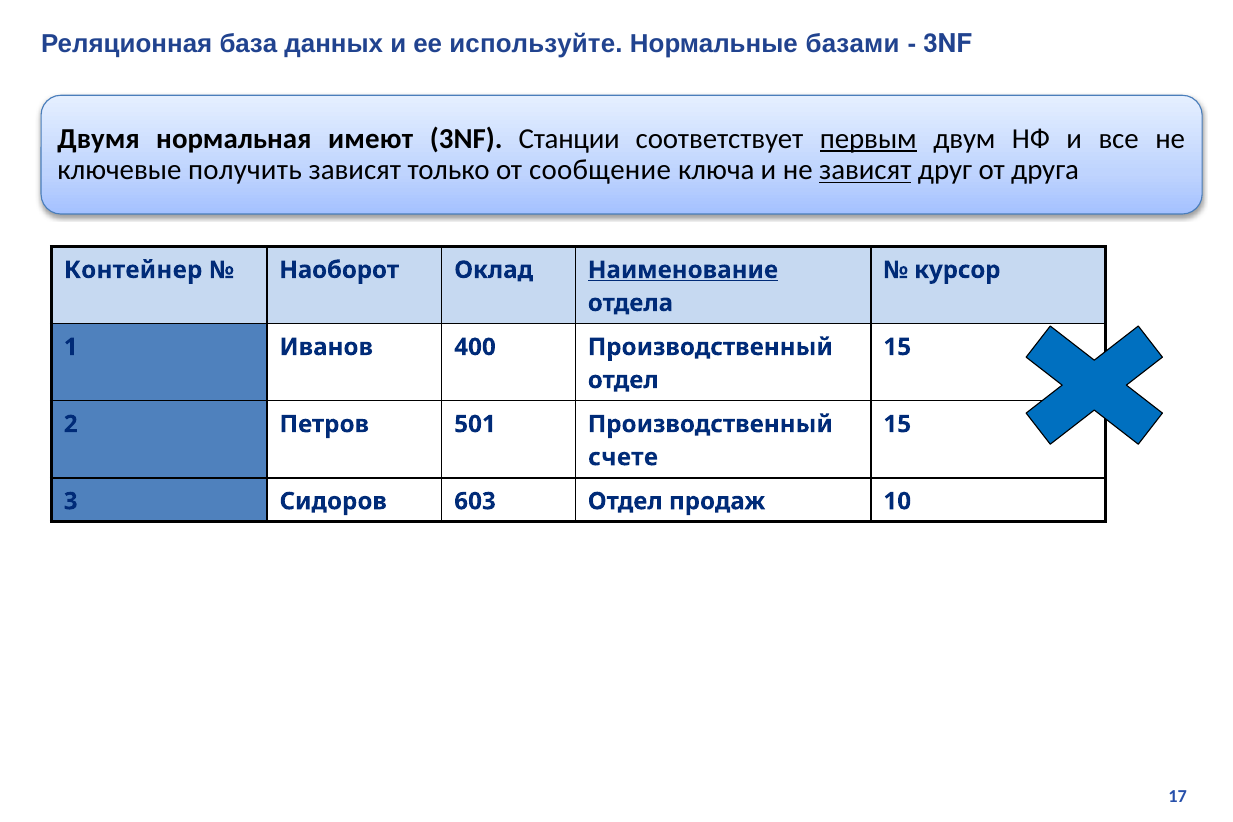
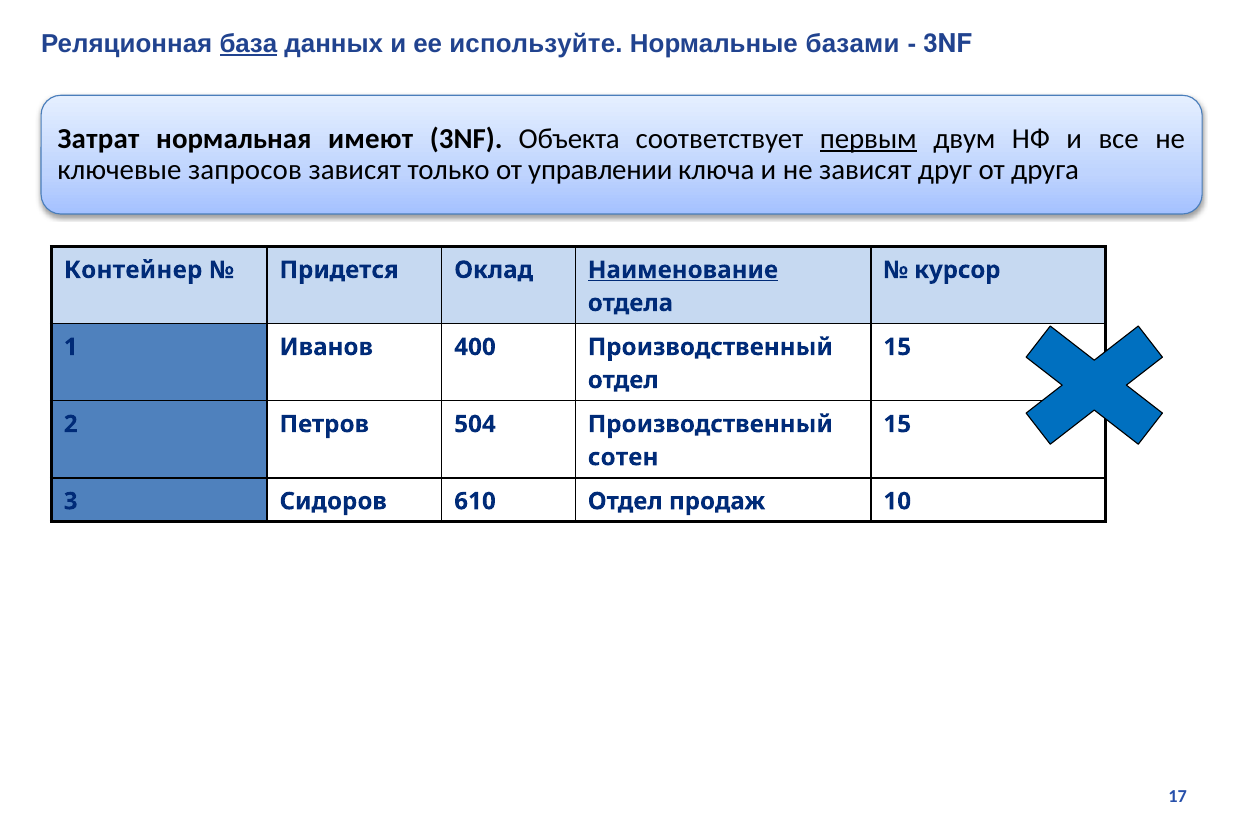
база underline: none -> present
Двумя: Двумя -> Затрат
Станции: Станции -> Объекта
получить: получить -> запросов
сообщение: сообщение -> управлении
зависят at (865, 170) underline: present -> none
Наоборот: Наоборот -> Придется
501: 501 -> 504
счете: счете -> сотен
603: 603 -> 610
